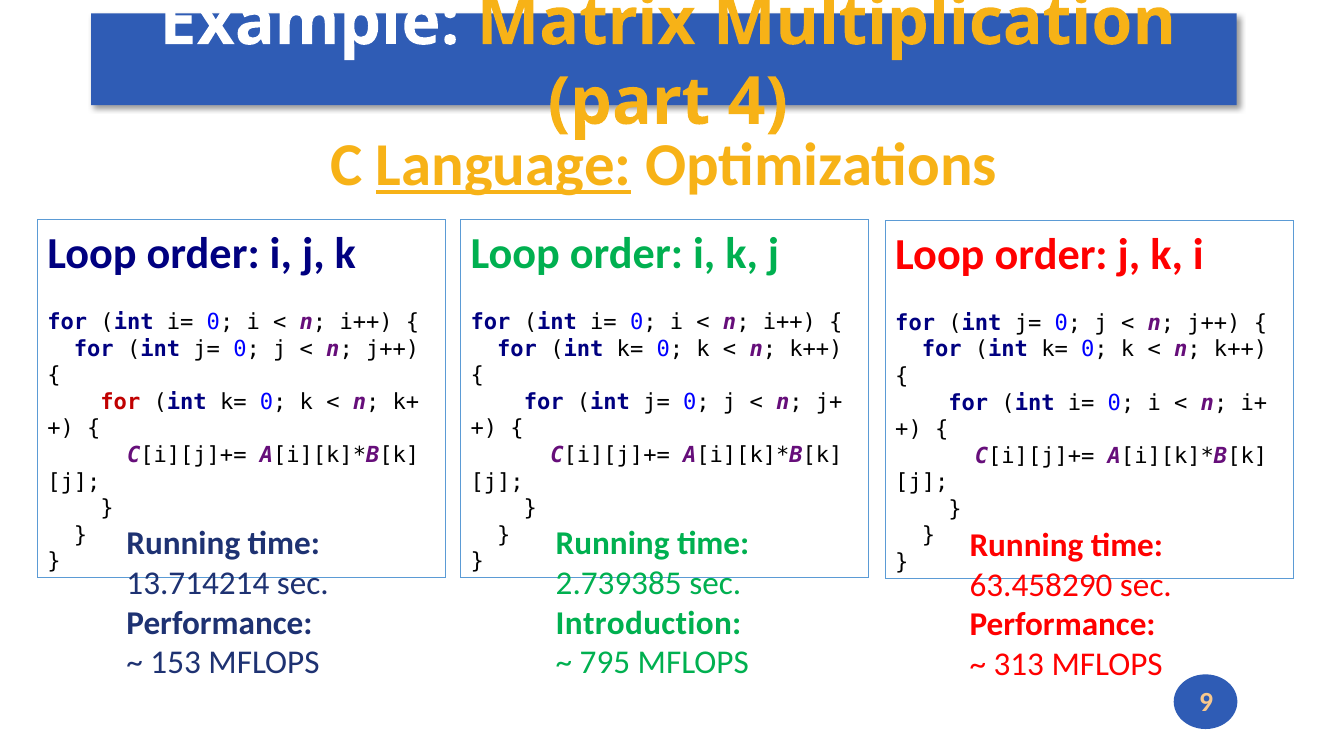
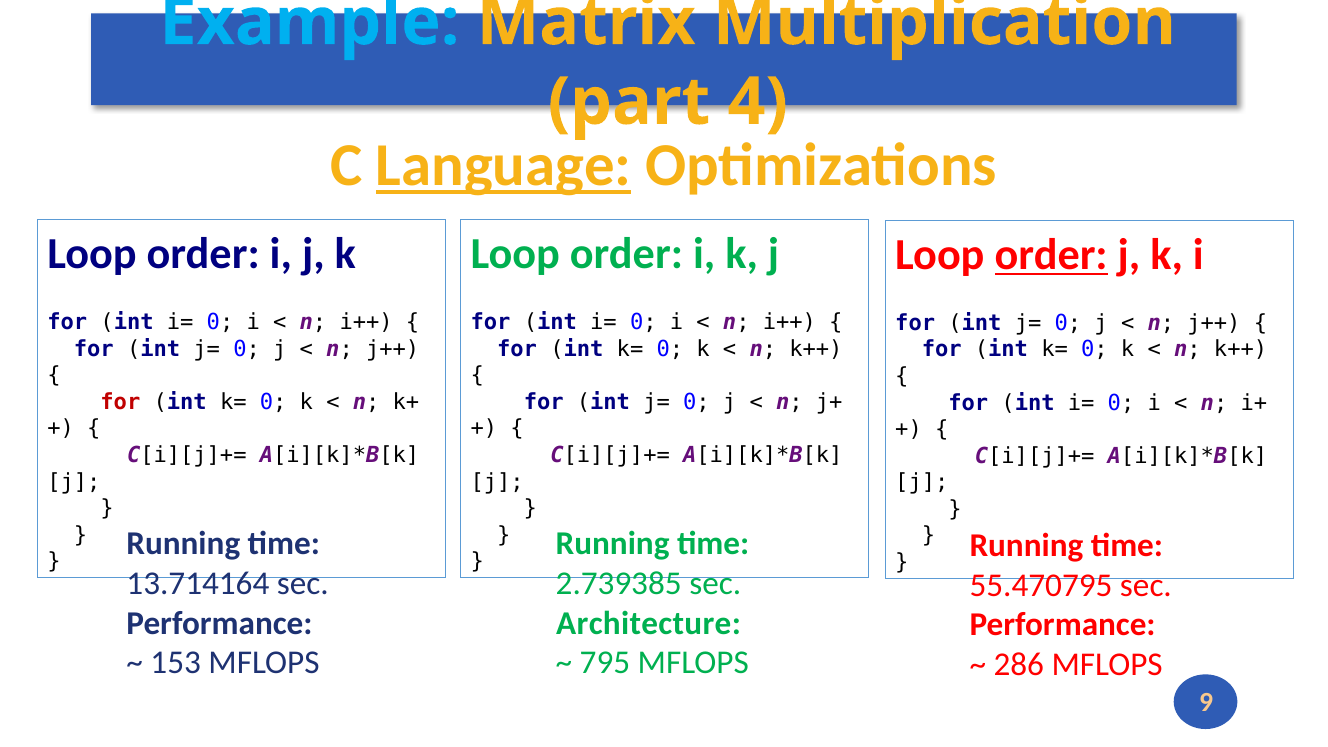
Example colour: white -> light blue
order at (1051, 255) underline: none -> present
13.714214: 13.714214 -> 13.714164
63.458290: 63.458290 -> 55.470795
Introduction: Introduction -> Architecture
313: 313 -> 286
